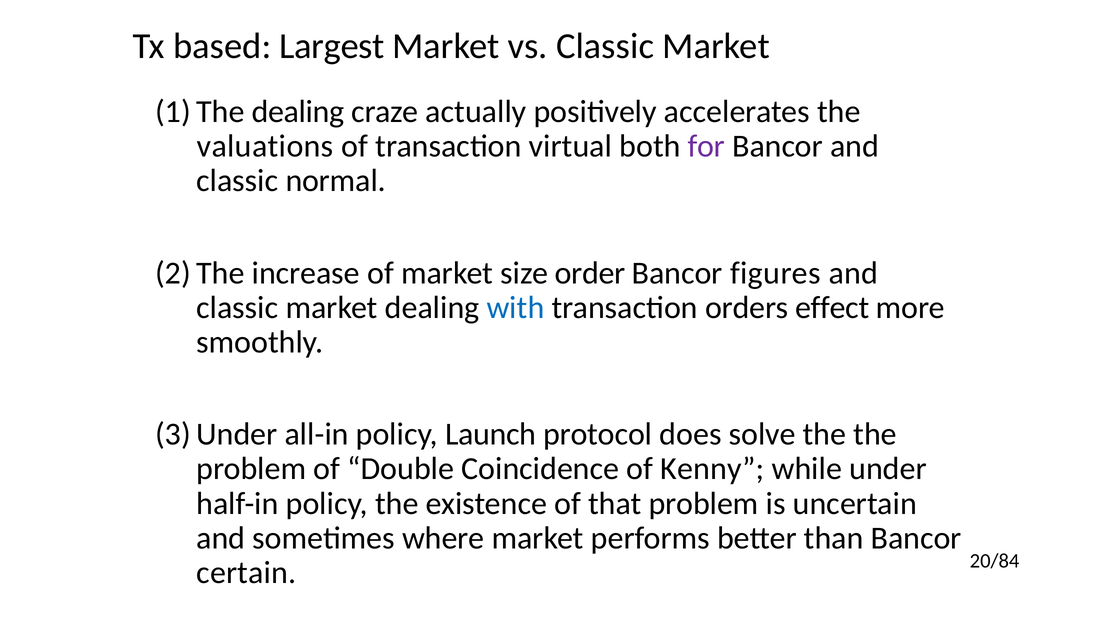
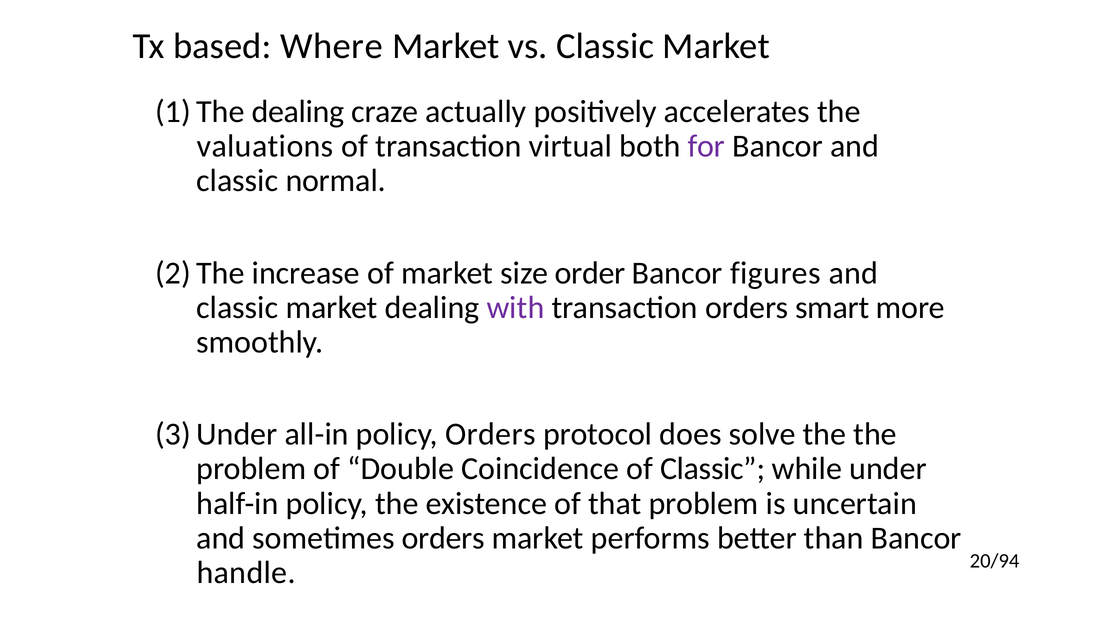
Largest: Largest -> Where
with colour: blue -> purple
effect: effect -> smart
policy Launch: Launch -> Orders
of Kenny: Kenny -> Classic
sometimes where: where -> orders
20/84: 20/84 -> 20/94
certain: certain -> handle
